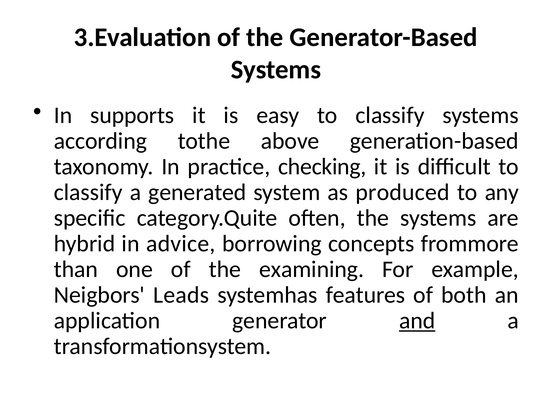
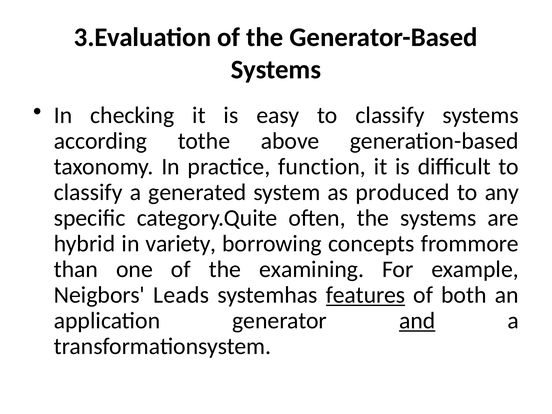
supports: supports -> checking
checking: checking -> function
advice: advice -> variety
features underline: none -> present
